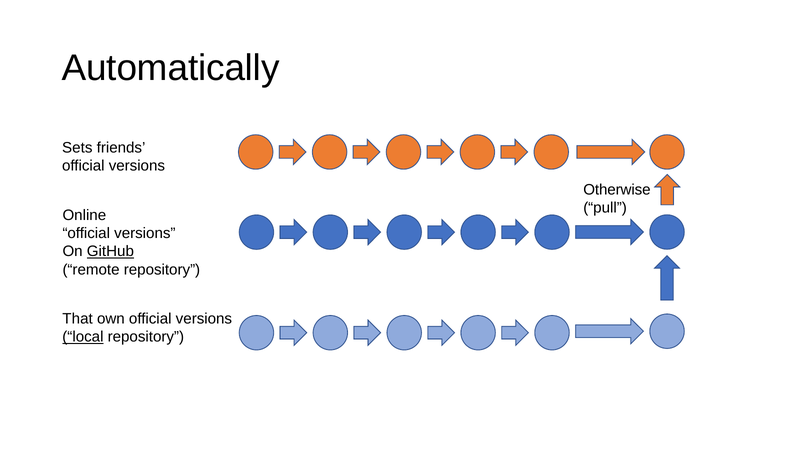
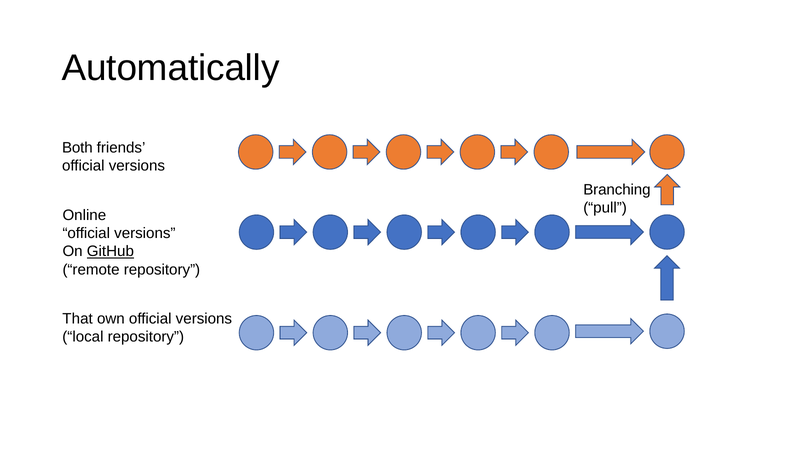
Sets: Sets -> Both
Otherwise: Otherwise -> Branching
local underline: present -> none
